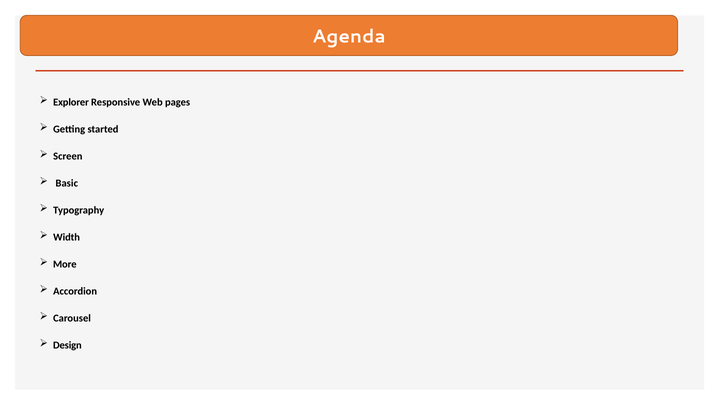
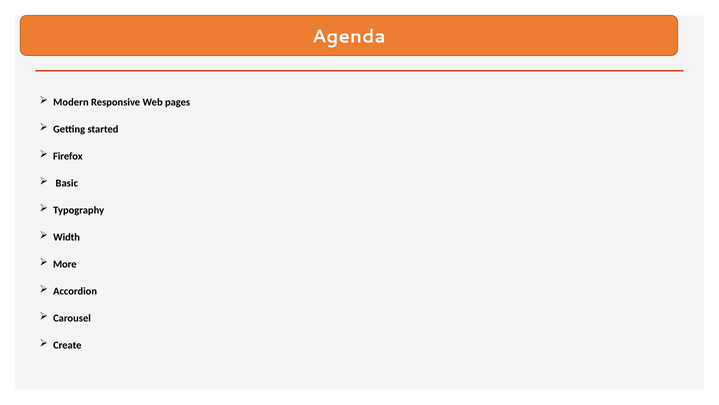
Explorer: Explorer -> Modern
Screen: Screen -> Firefox
Design: Design -> Create
